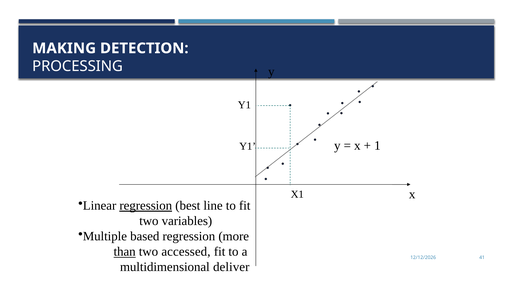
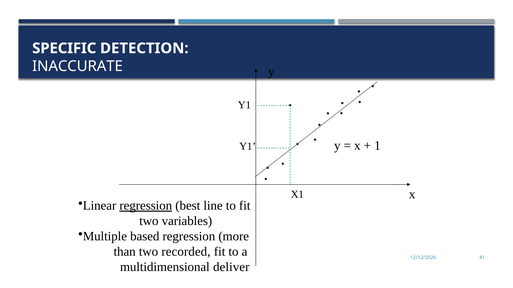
MAKING: MAKING -> SPECIFIC
PROCESSING: PROCESSING -> INACCURATE
than underline: present -> none
accessed: accessed -> recorded
